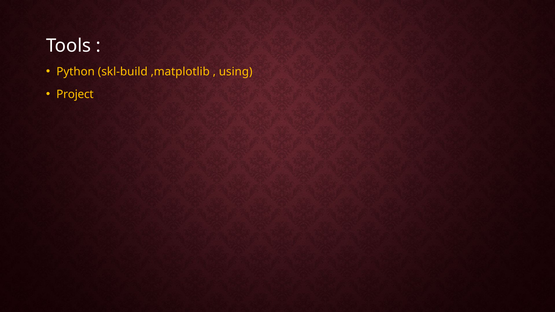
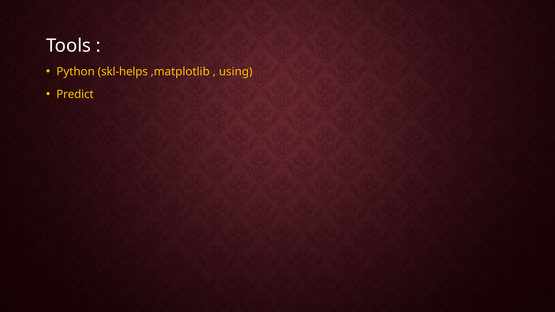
skl-build: skl-build -> skl-helps
Project: Project -> Predict
